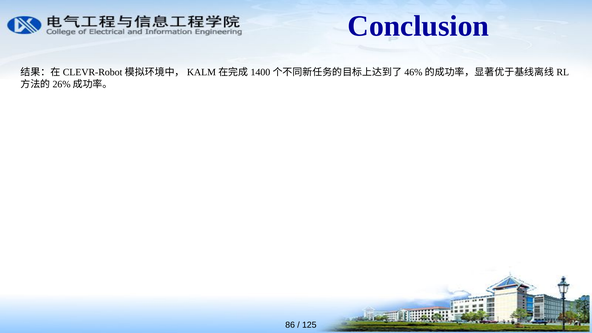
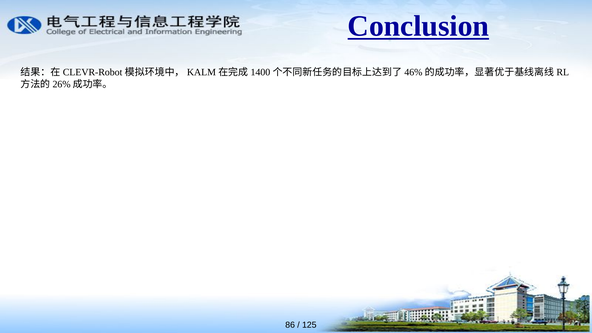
Conclusion underline: none -> present
